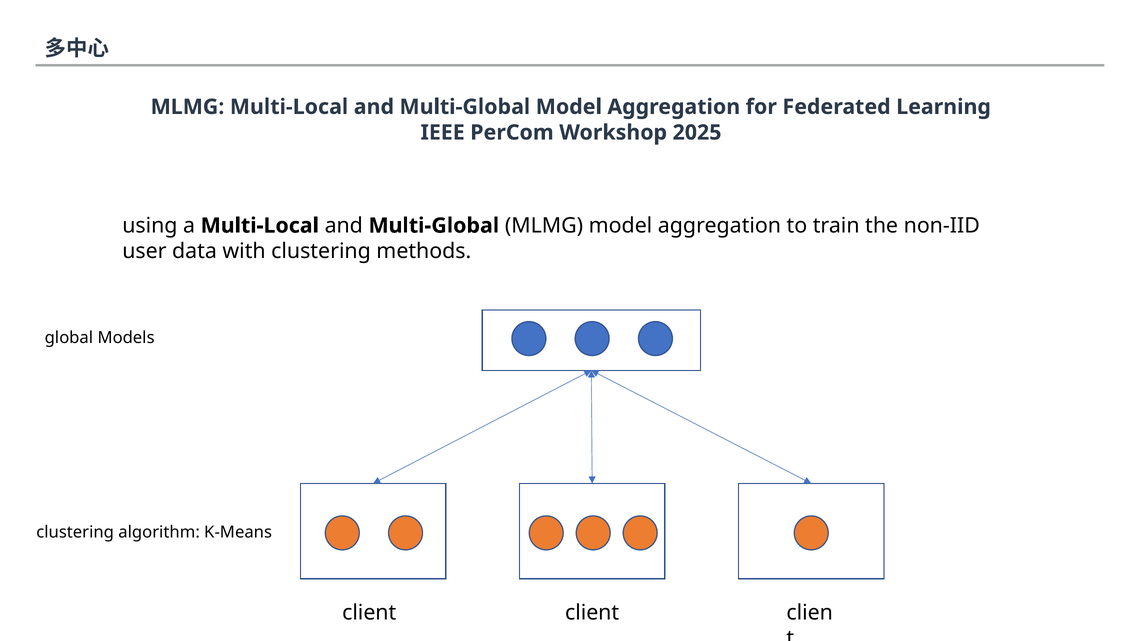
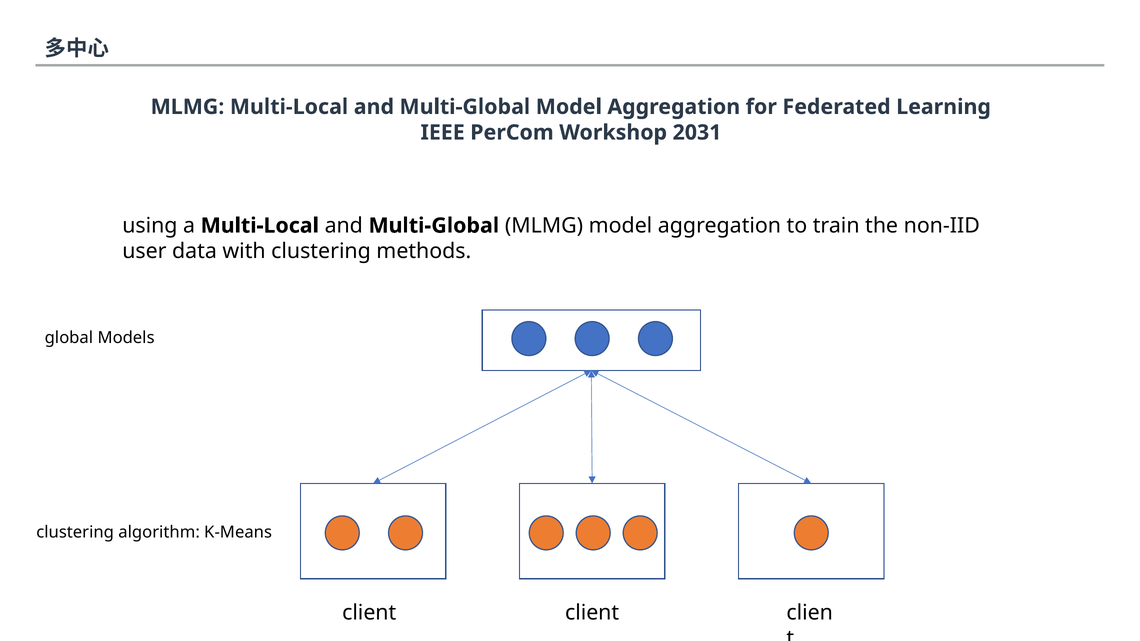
2025: 2025 -> 2031
